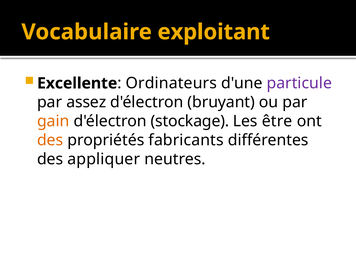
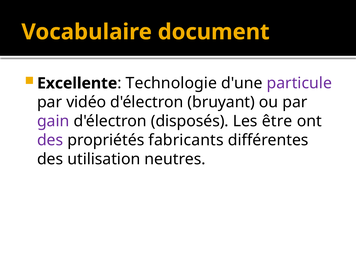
exploitant: exploitant -> document
Ordinateurs: Ordinateurs -> Technologie
assez: assez -> vidéo
gain colour: orange -> purple
stockage: stockage -> disposés
des at (50, 140) colour: orange -> purple
appliquer: appliquer -> utilisation
